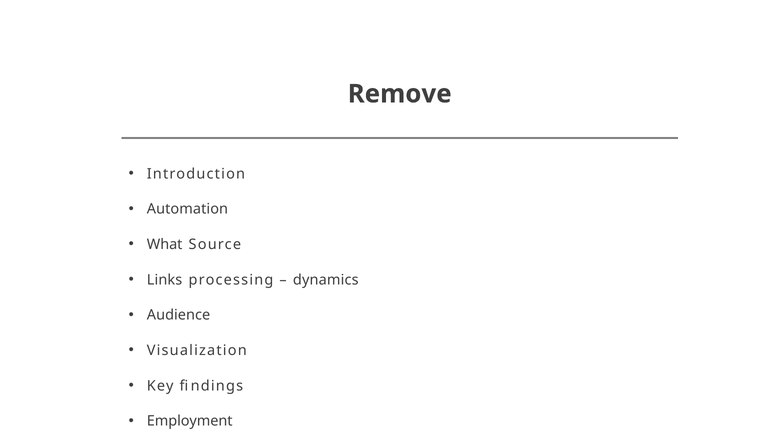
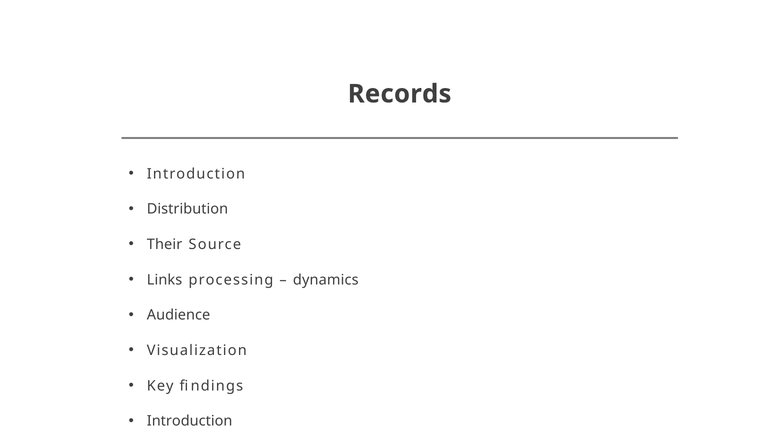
Remove: Remove -> Records
Automation: Automation -> Distribution
What: What -> Their
Employment at (190, 421): Employment -> Introduction
